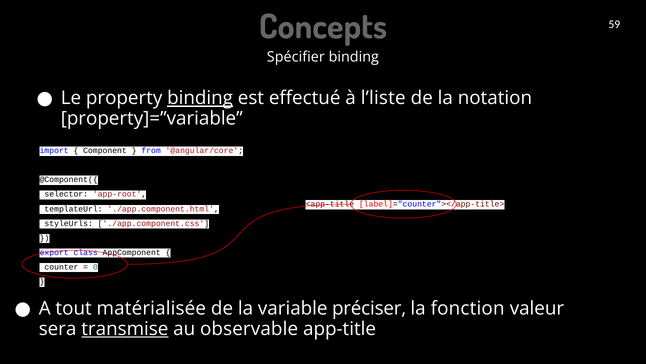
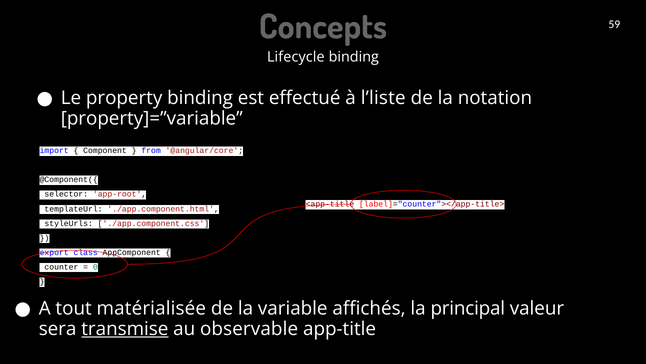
Spécifier: Spécifier -> Lifecycle
binding at (200, 98) underline: present -> none
préciser: préciser -> affichés
fonction: fonction -> principal
